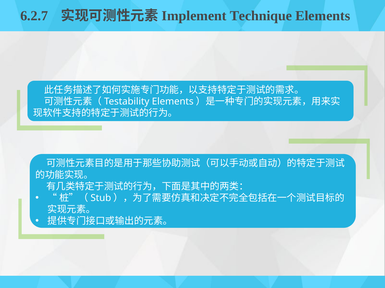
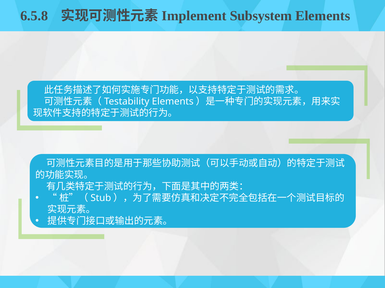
6.2.7: 6.2.7 -> 6.5.8
Technique: Technique -> Subsystem
